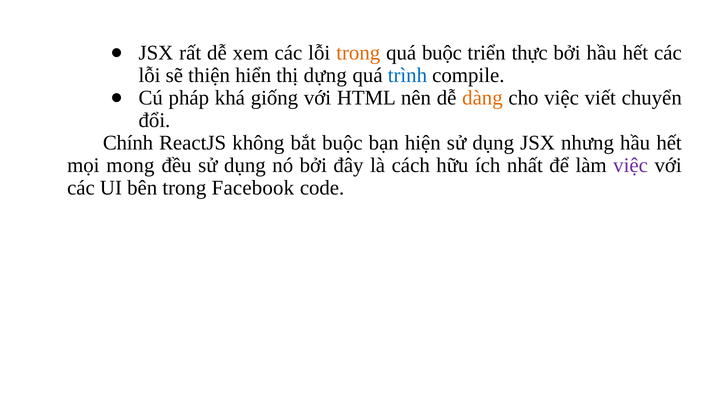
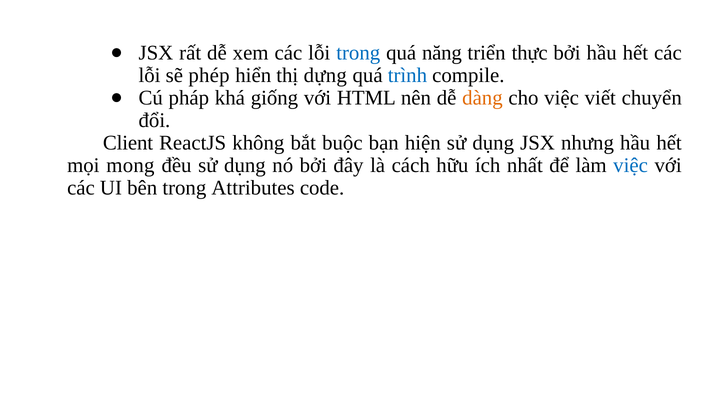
trong at (358, 53) colour: orange -> blue
quá buộc: buộc -> năng
thiện: thiện -> phép
Chính: Chính -> Client
việc at (631, 165) colour: purple -> blue
Facebook: Facebook -> Attributes
